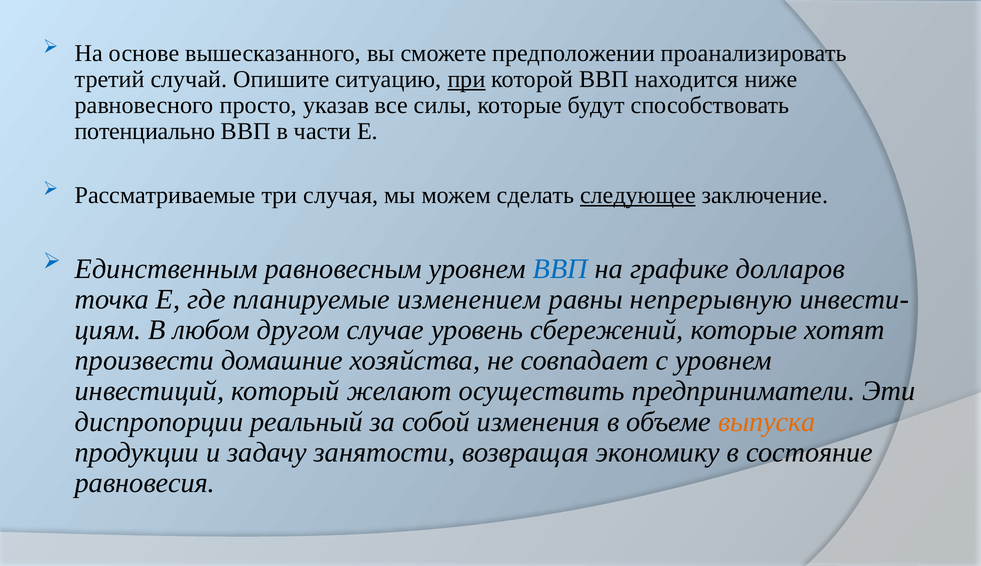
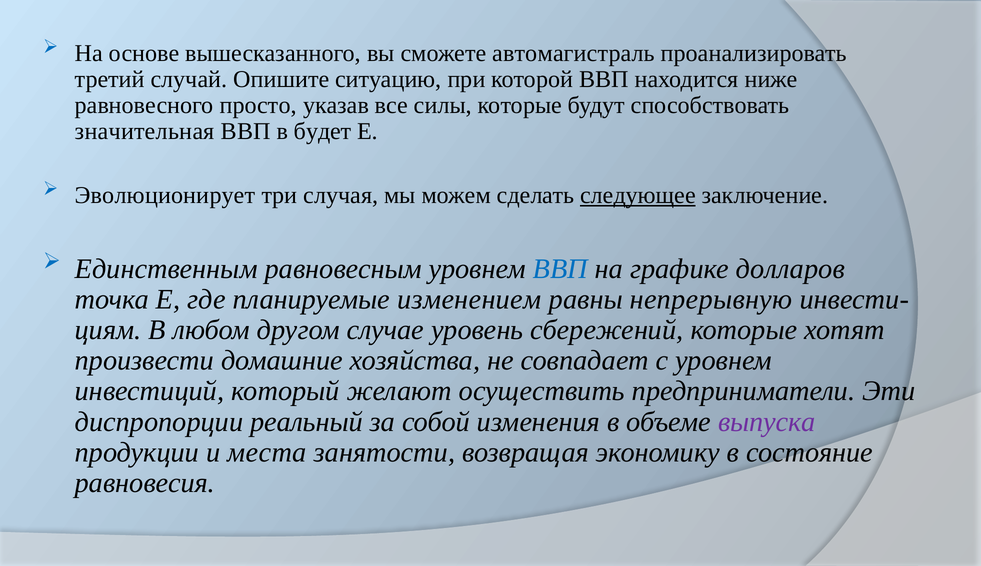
предположении: предположении -> автомагистраль
при underline: present -> none
потенциально: потенциально -> значительная
части: части -> будет
Рассматриваемые: Рассматриваемые -> Эволюционирует
выпуска colour: orange -> purple
задачу: задачу -> места
